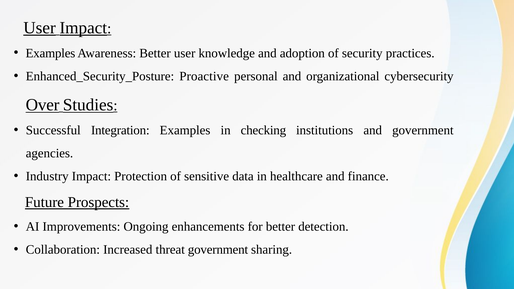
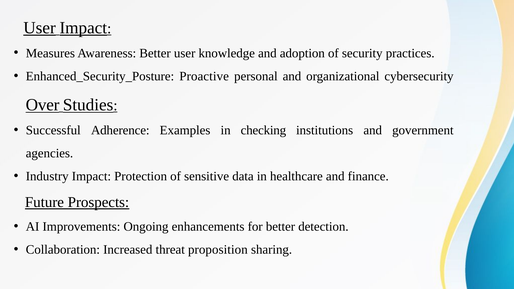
Examples at (50, 53): Examples -> Measures
Integration: Integration -> Adherence
threat government: government -> proposition
